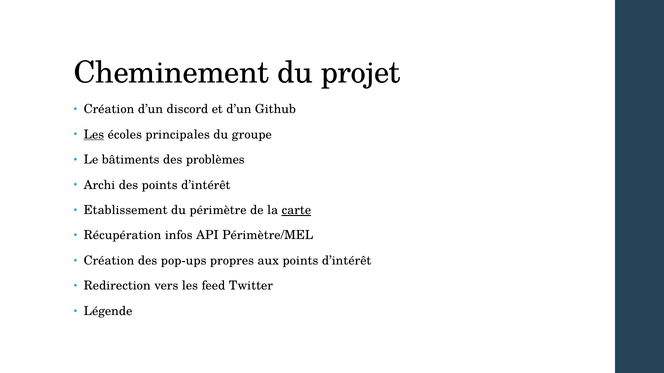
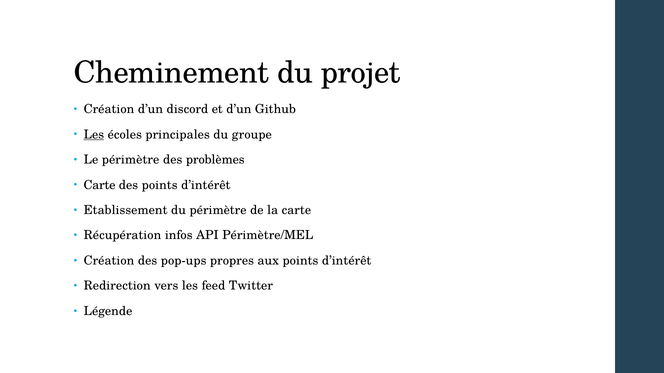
Le bâtiments: bâtiments -> périmètre
Archi at (99, 185): Archi -> Carte
carte at (296, 210) underline: present -> none
